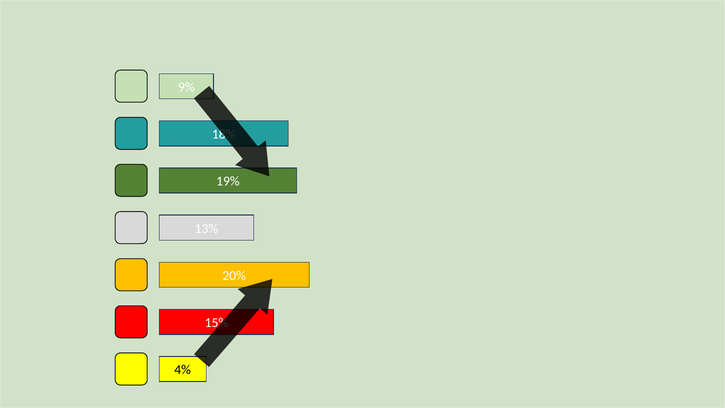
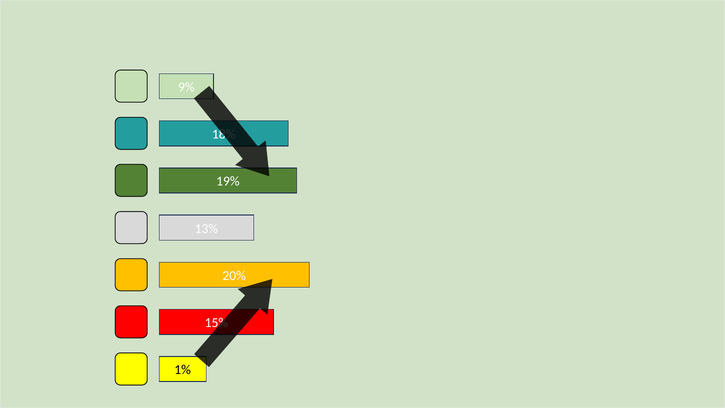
4%: 4% -> 1%
